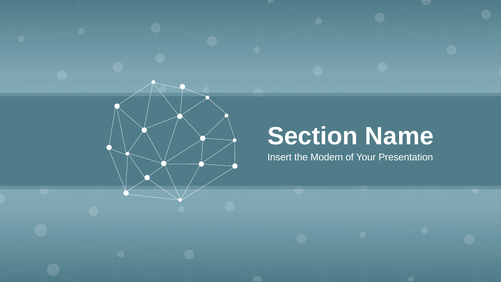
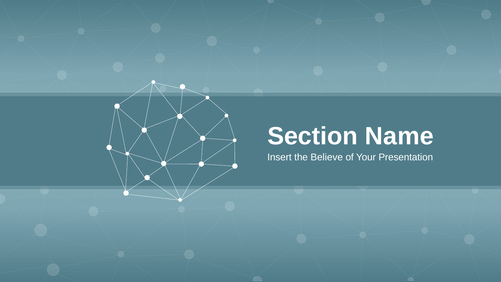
Modern: Modern -> Believe
